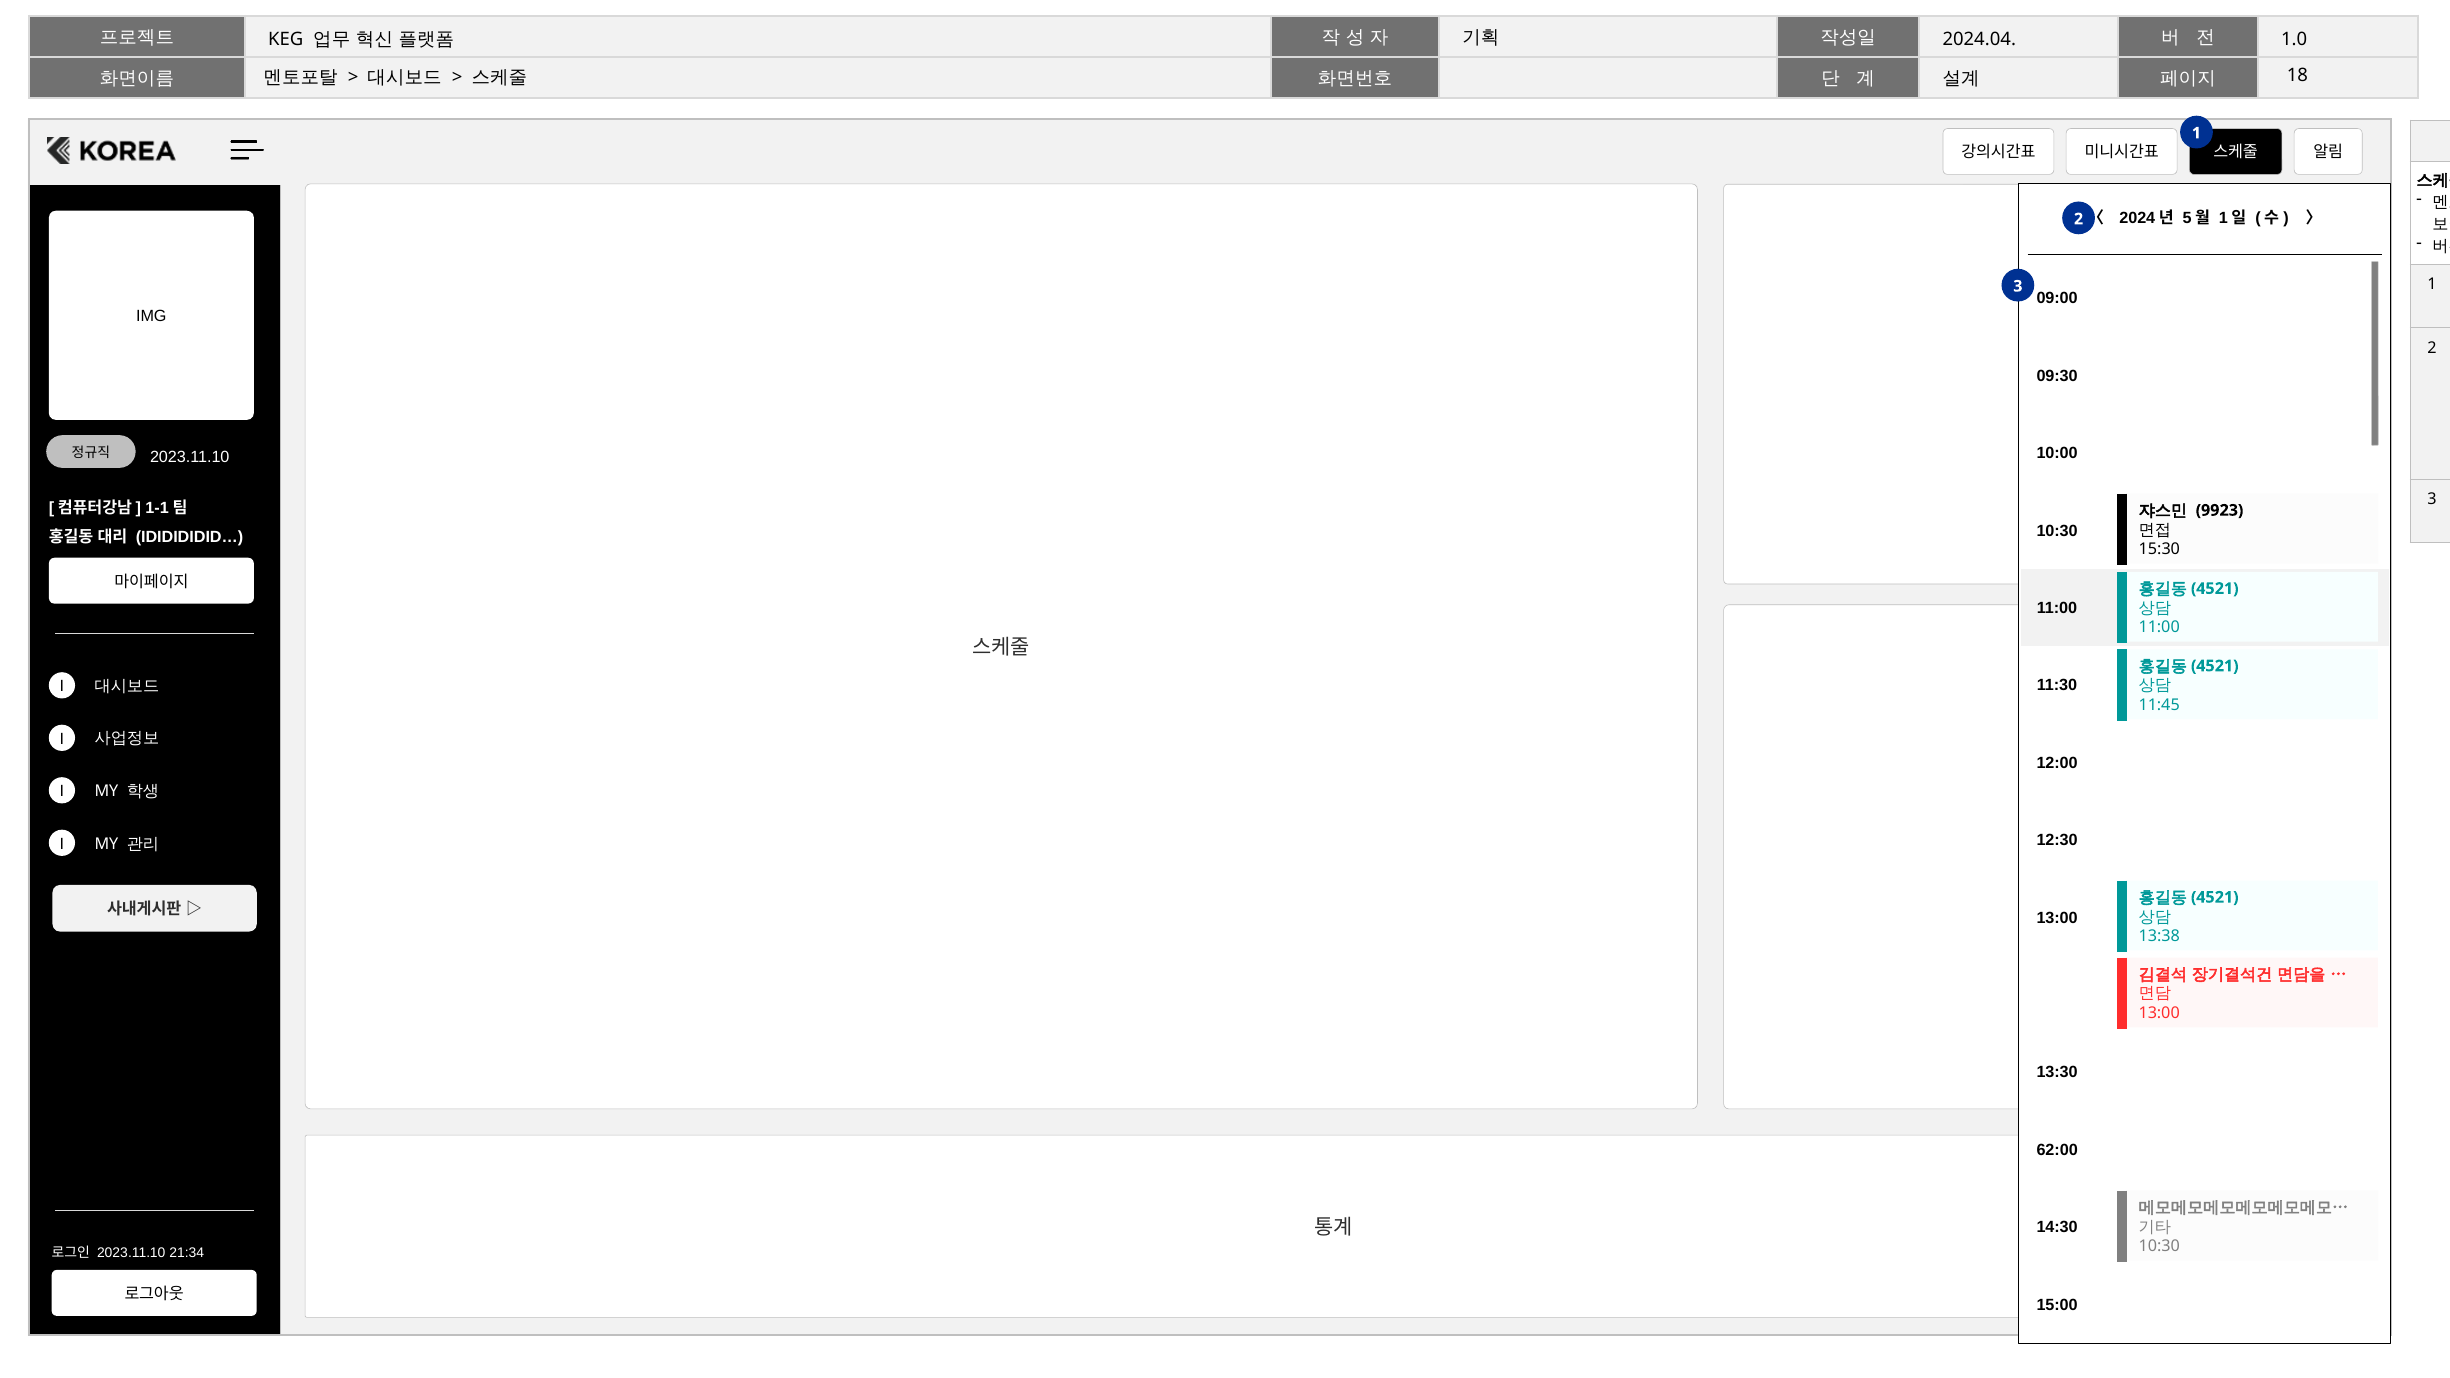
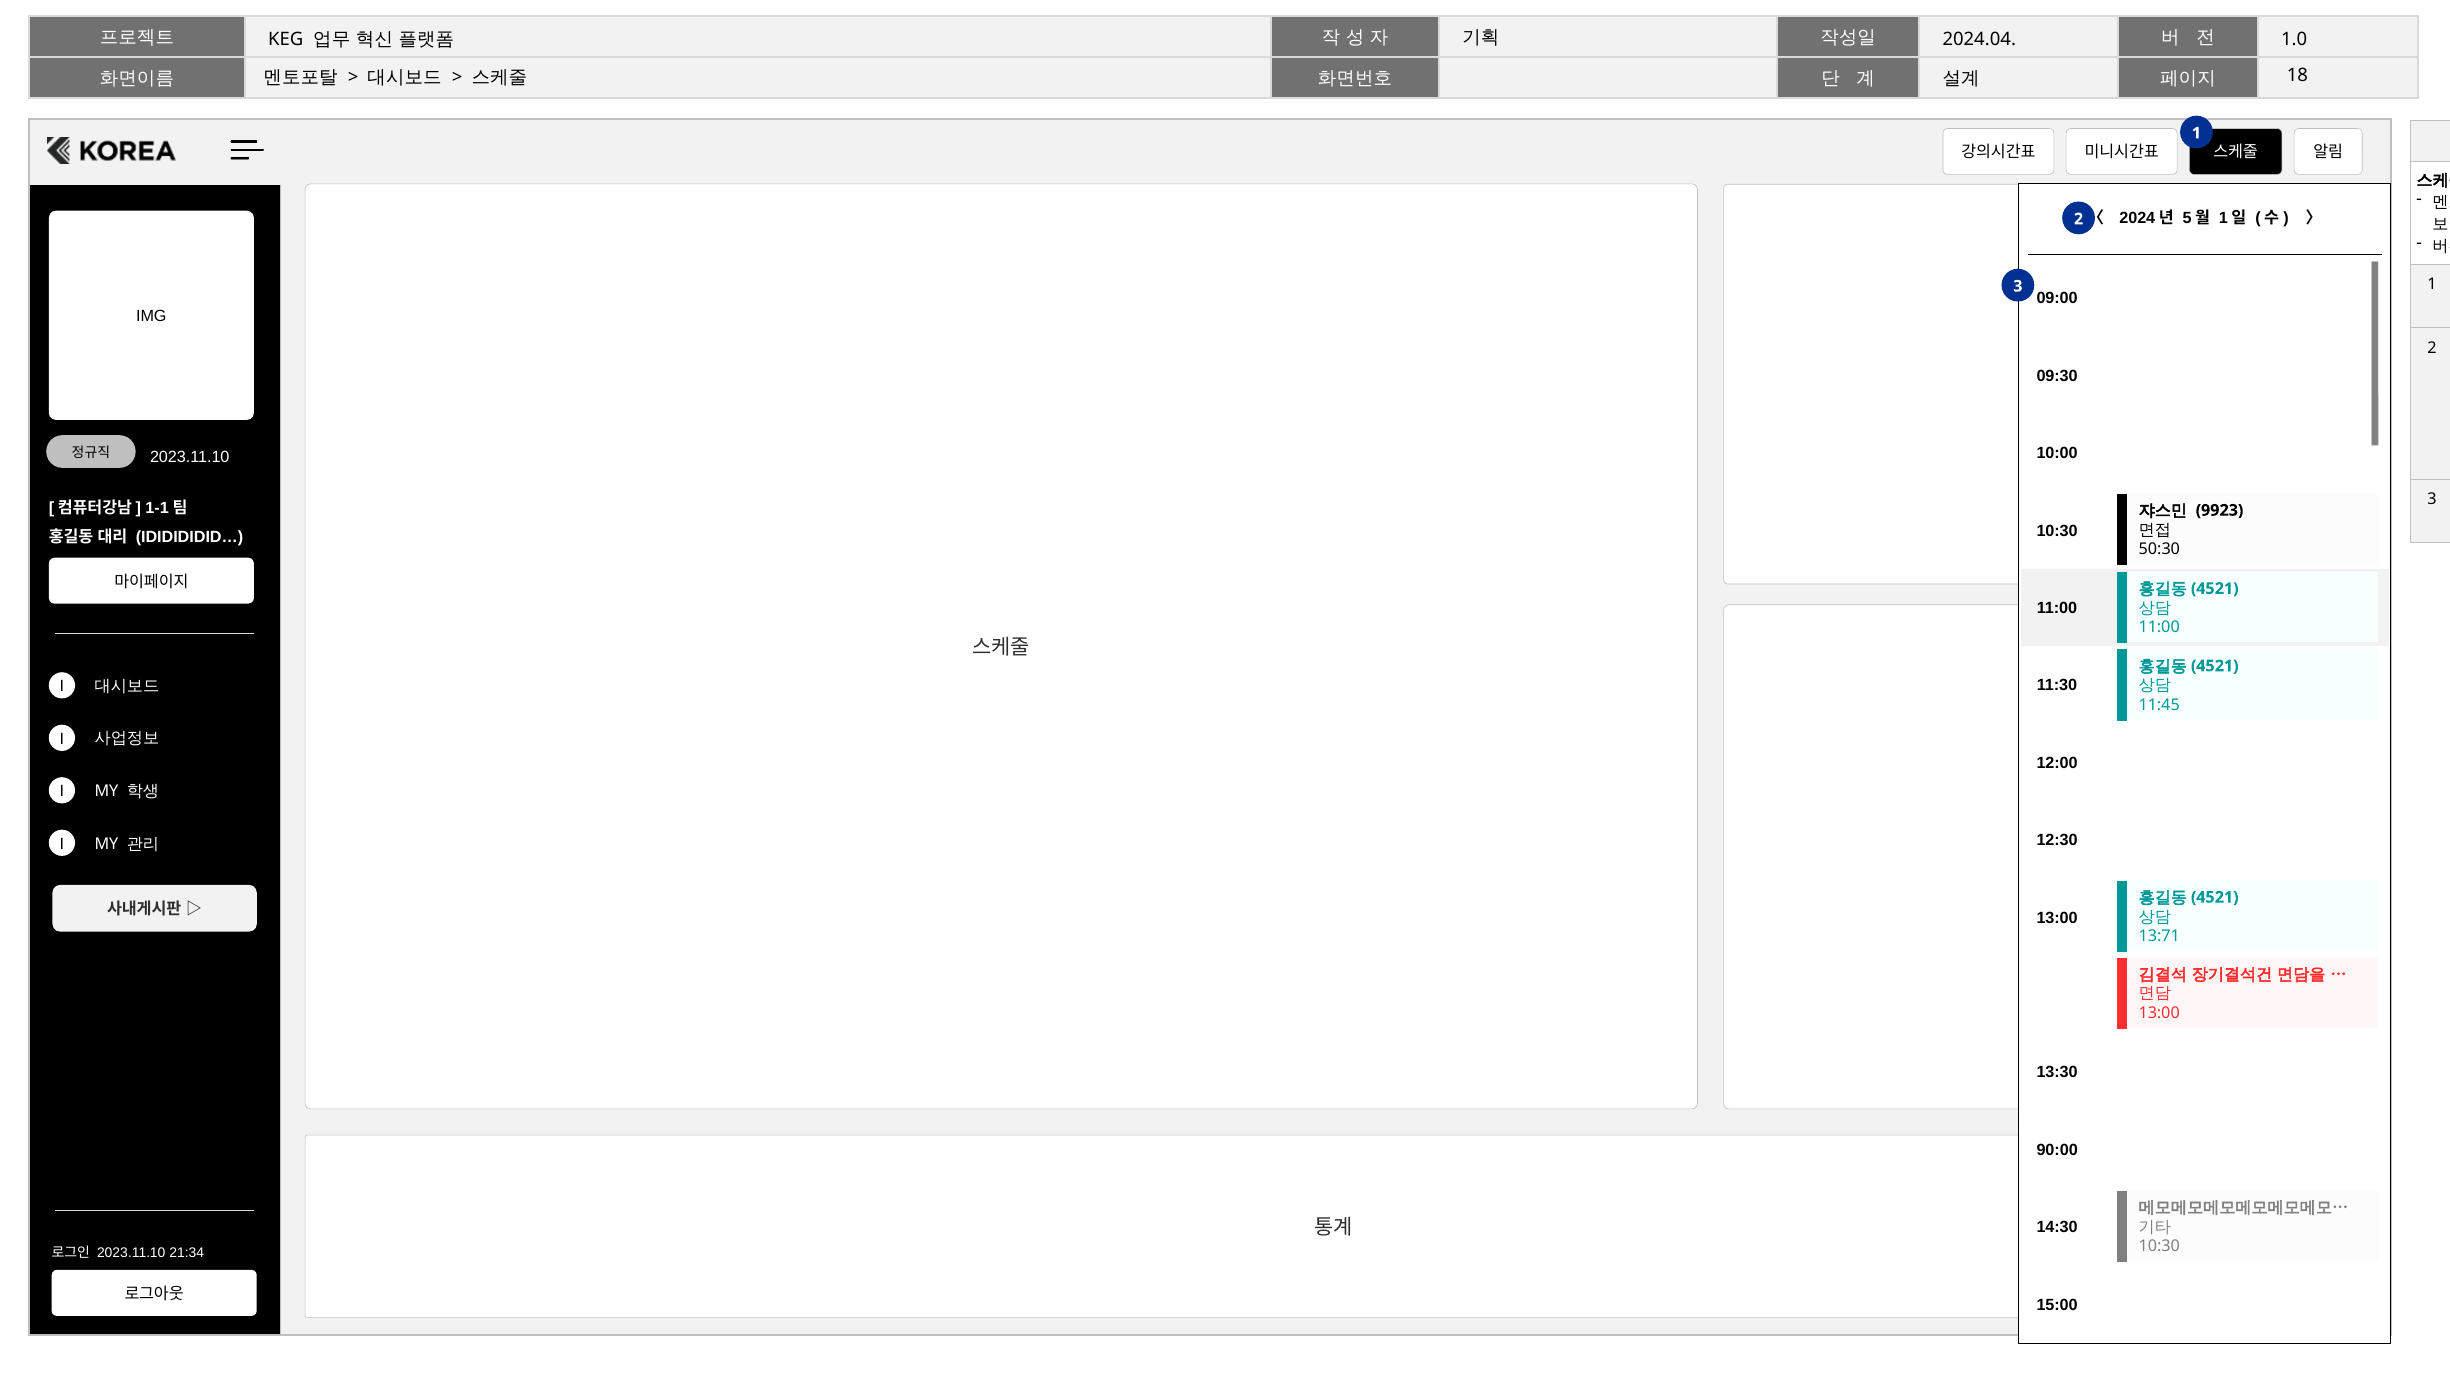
15:30: 15:30 -> 50:30
13:38: 13:38 -> 13:71
62:00: 62:00 -> 90:00
